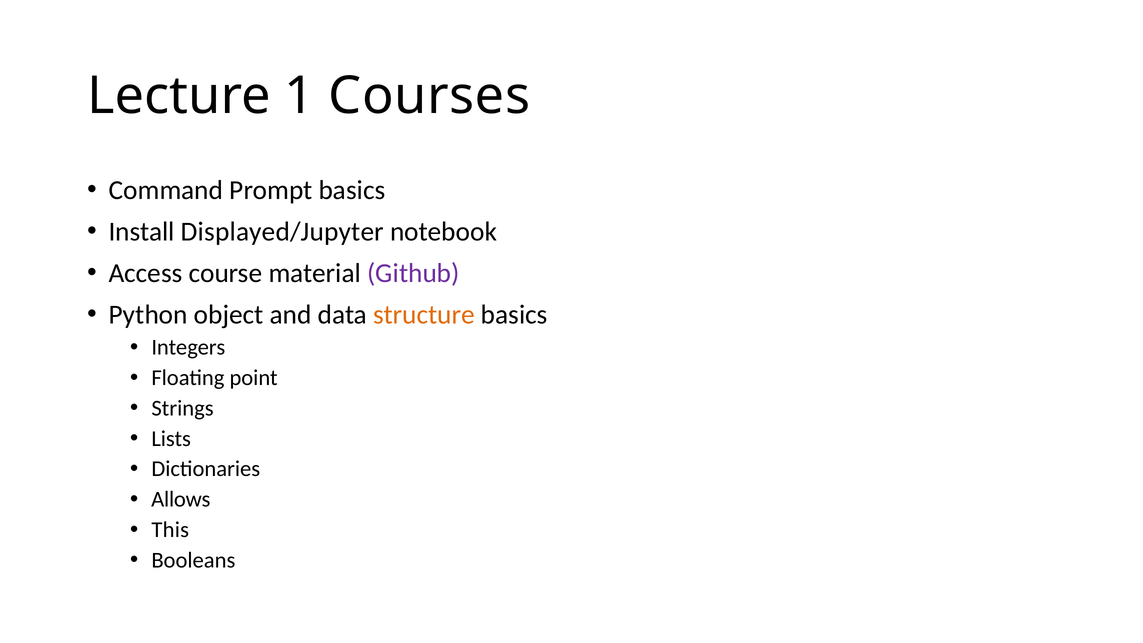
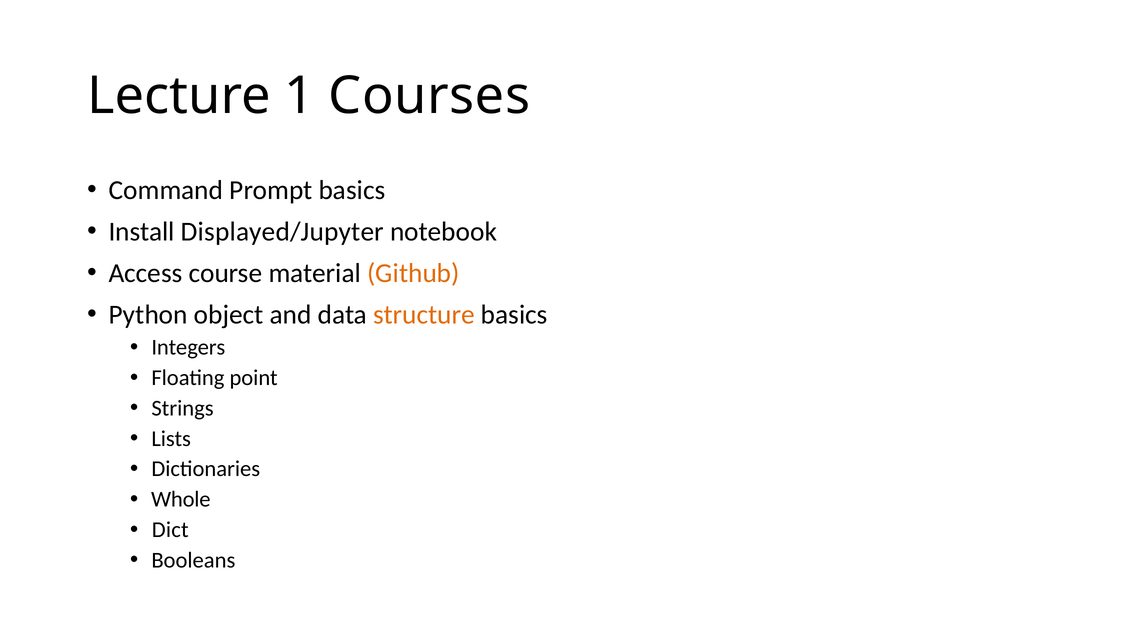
Github colour: purple -> orange
Allows: Allows -> Whole
This: This -> Dict
